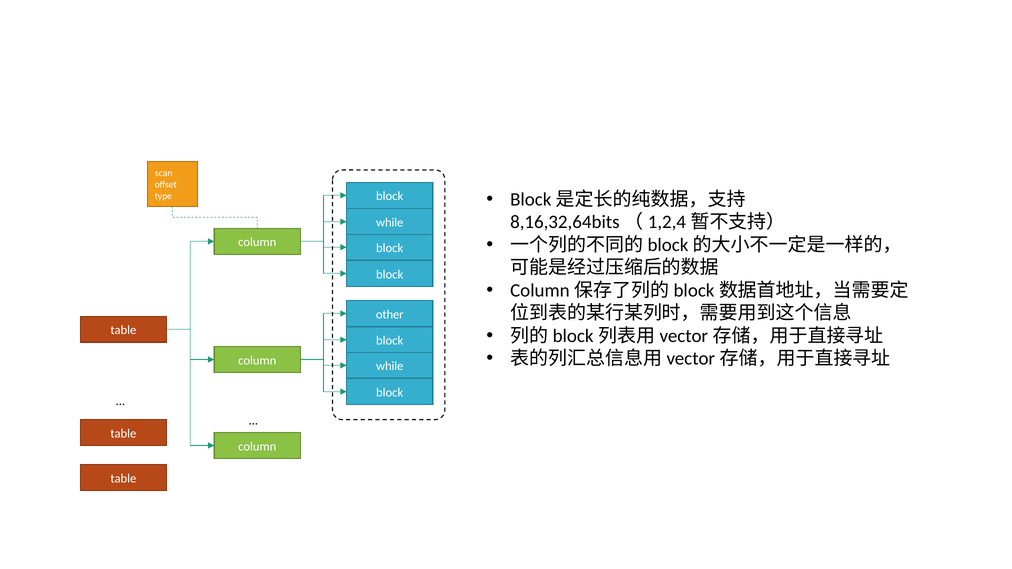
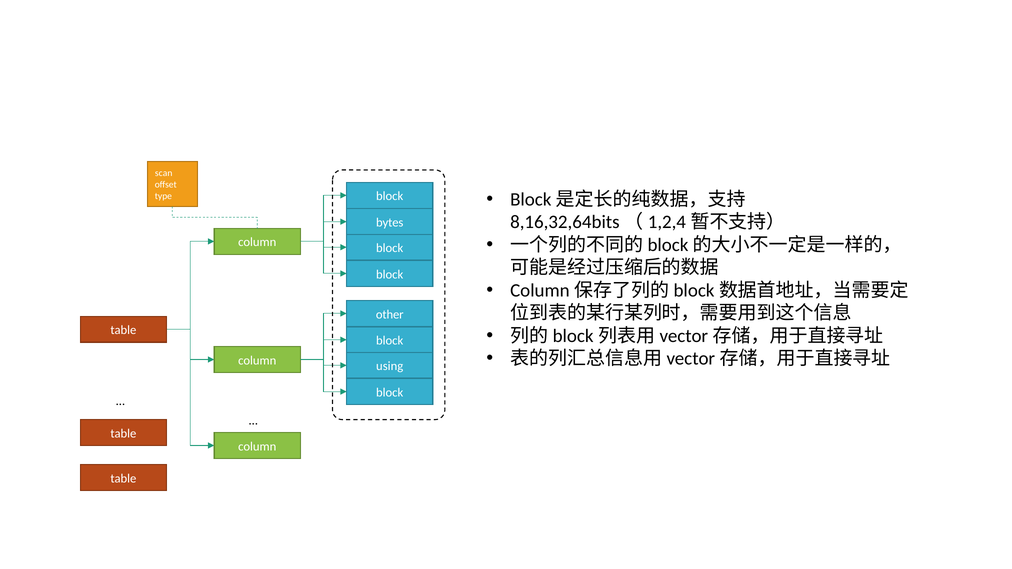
while at (390, 223): while -> bytes
while at (390, 366): while -> using
